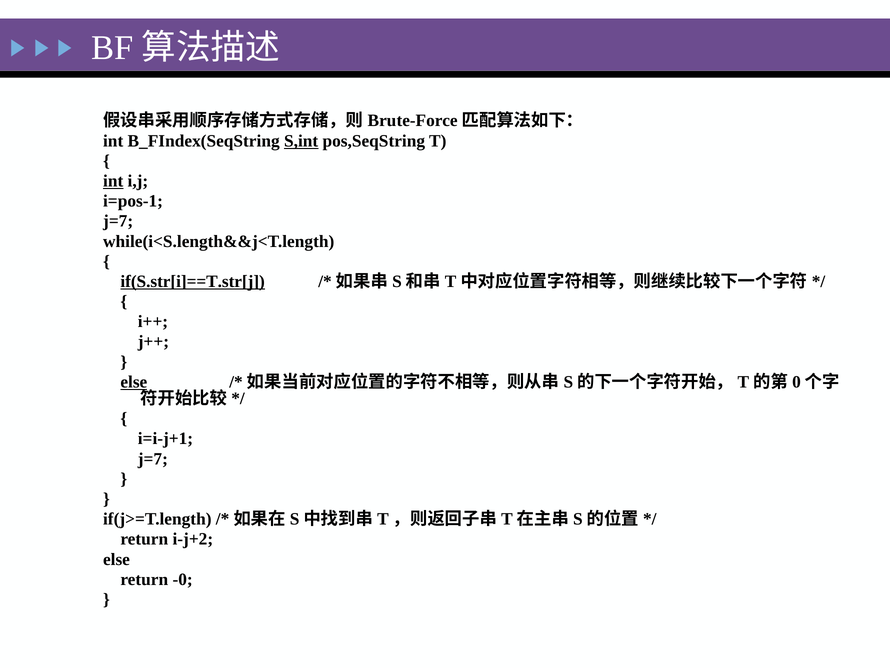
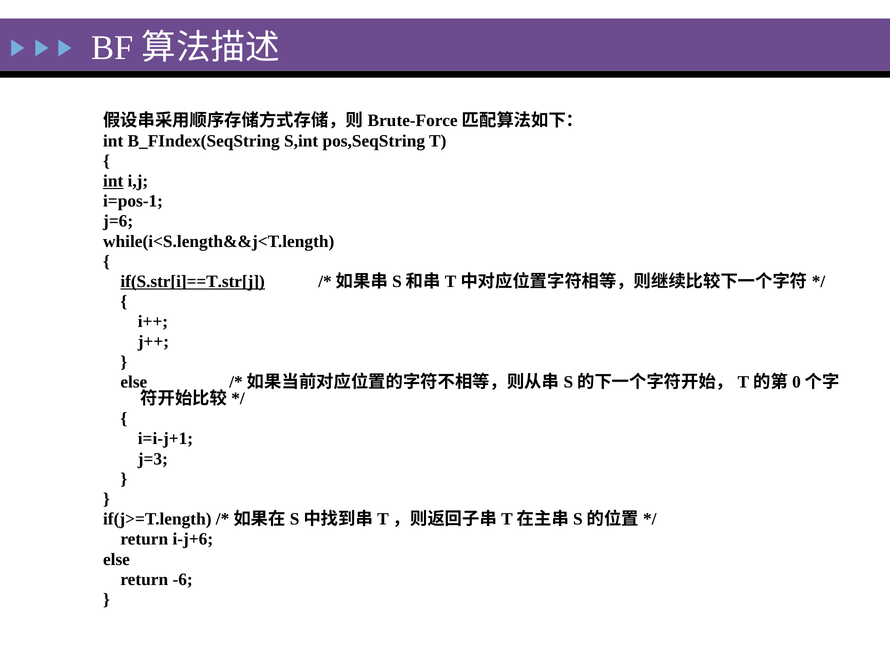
S,int underline: present -> none
j=7 at (118, 221): j=7 -> j=6
else at (134, 382) underline: present -> none
j=7 at (153, 459): j=7 -> j=3
i-j+2: i-j+2 -> i-j+6
-0: -0 -> -6
